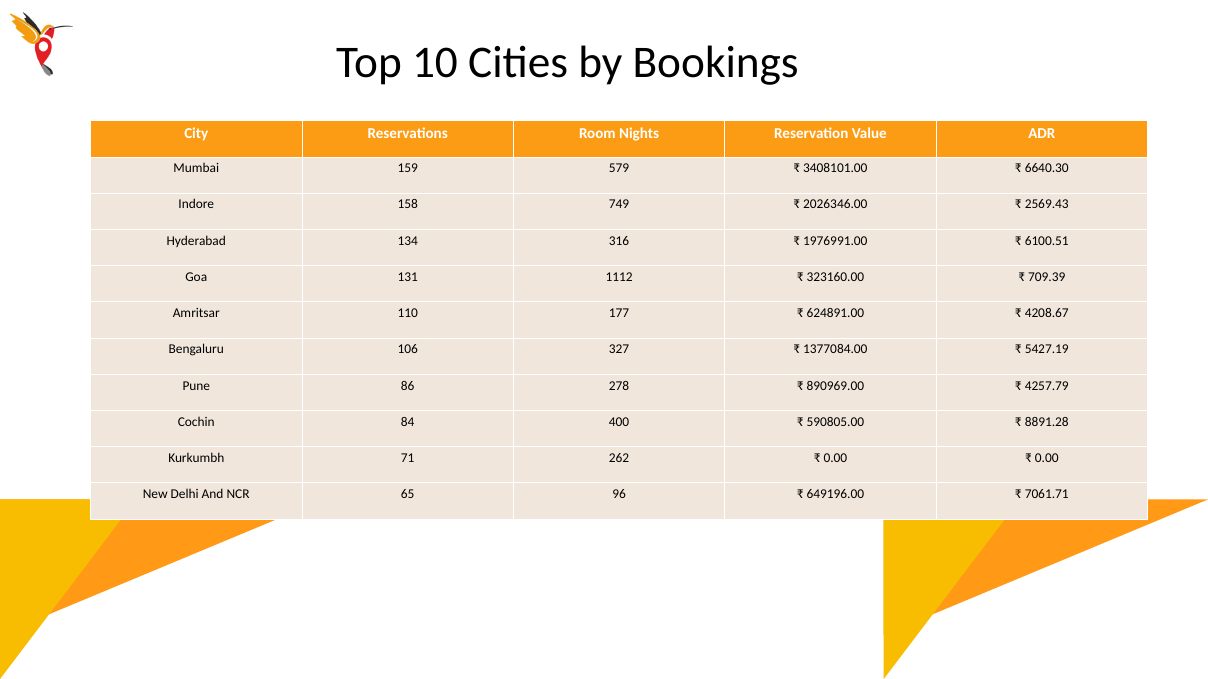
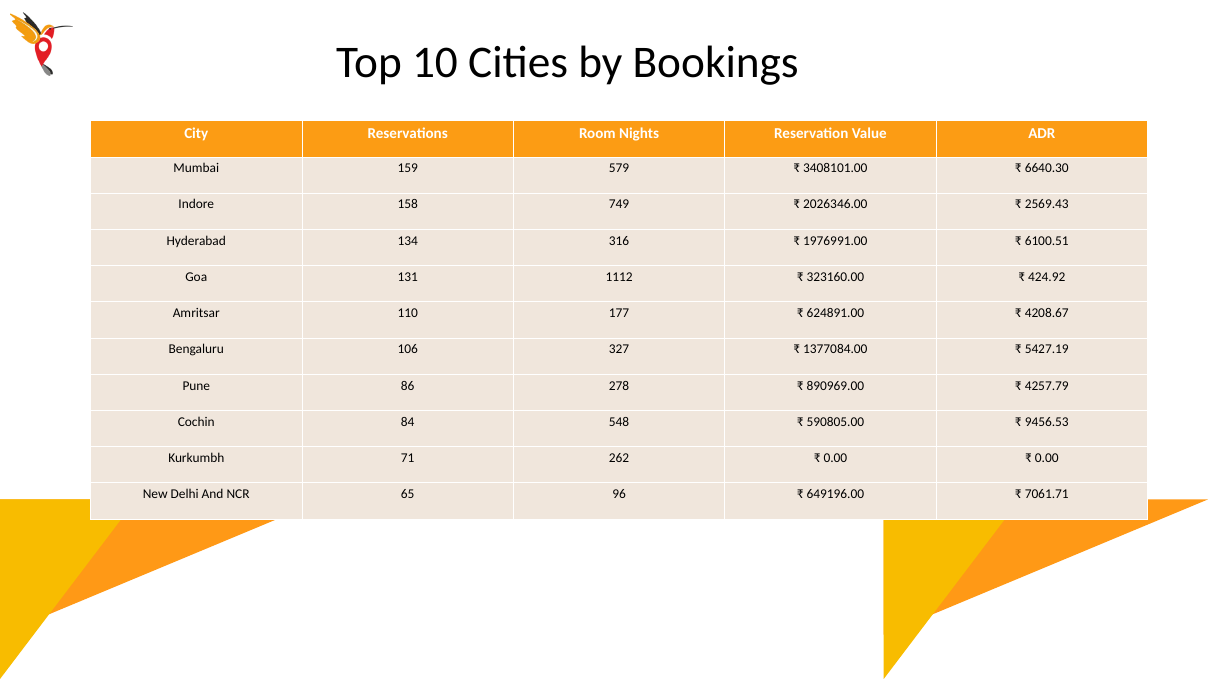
709.39: 709.39 -> 424.92
400: 400 -> 548
8891.28: 8891.28 -> 9456.53
